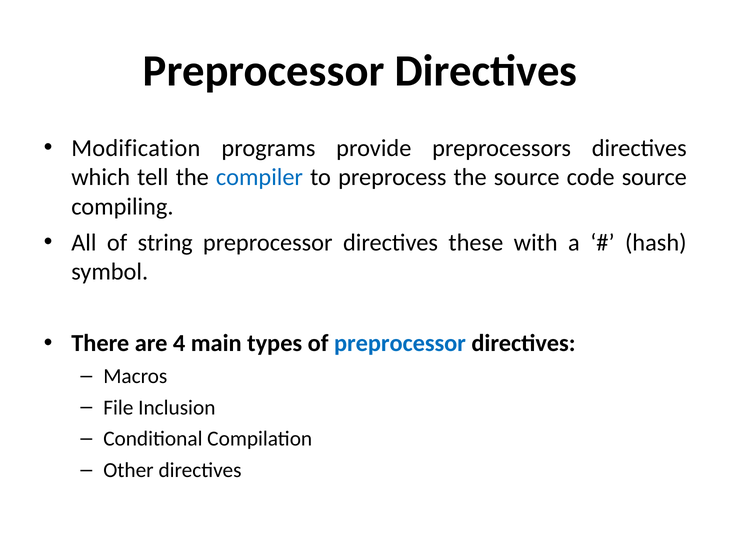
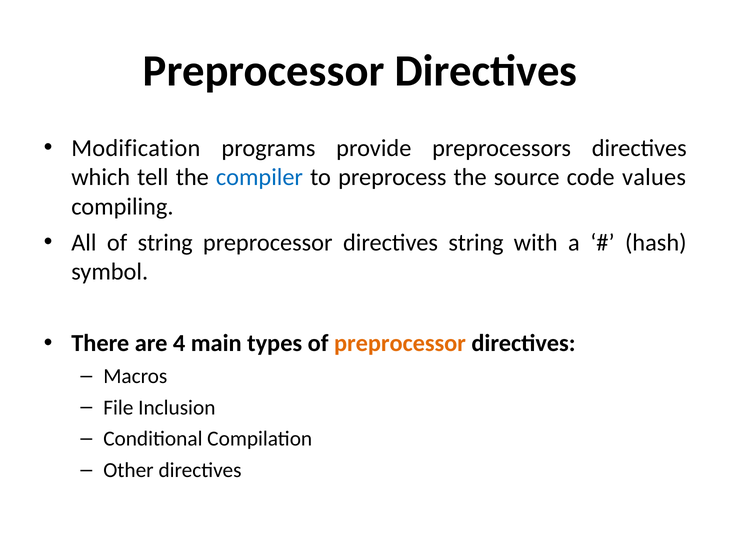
code source: source -> values
directives these: these -> string
preprocessor at (400, 343) colour: blue -> orange
